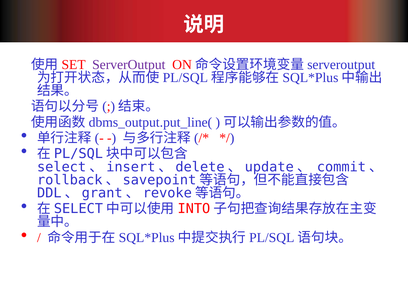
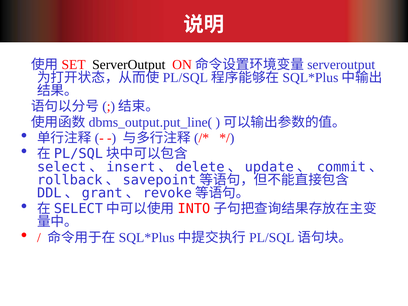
ServerOutput colour: purple -> black
